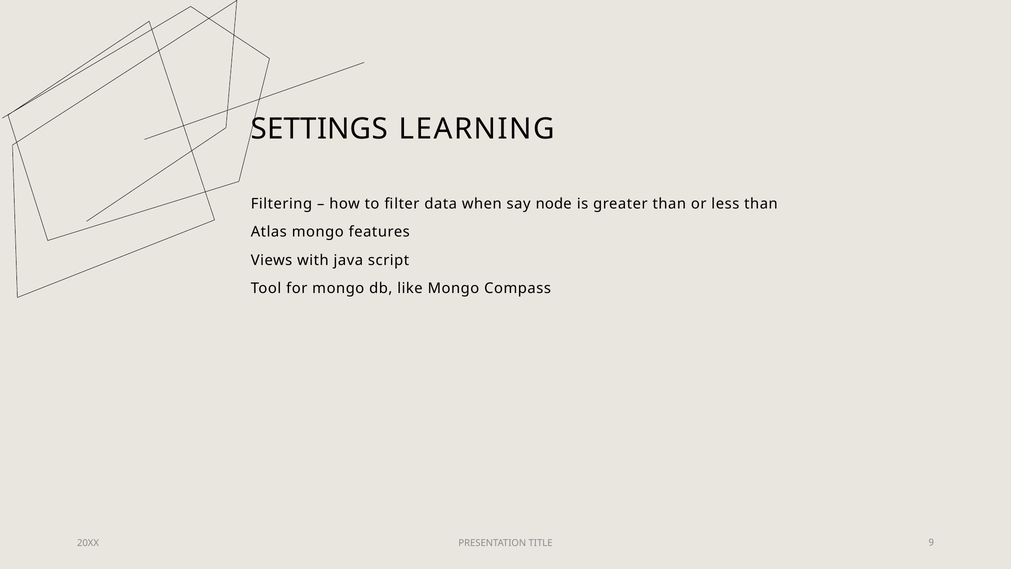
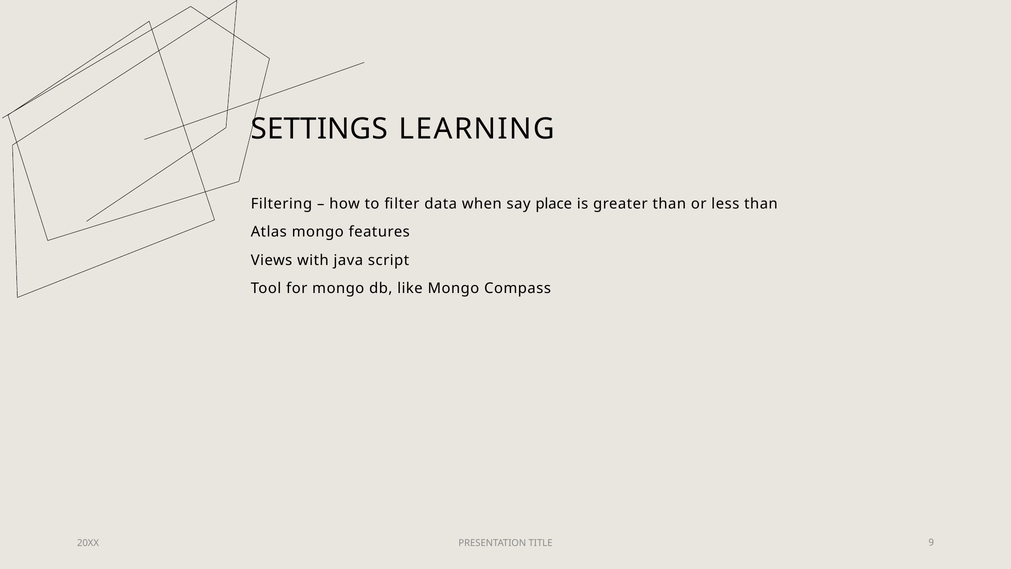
node: node -> place
